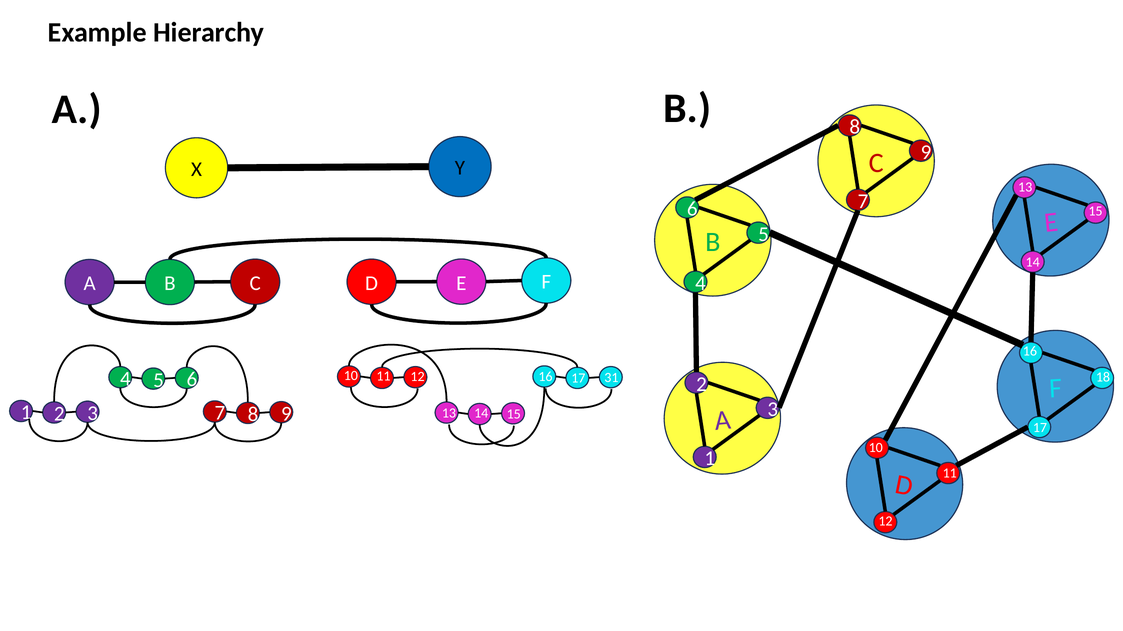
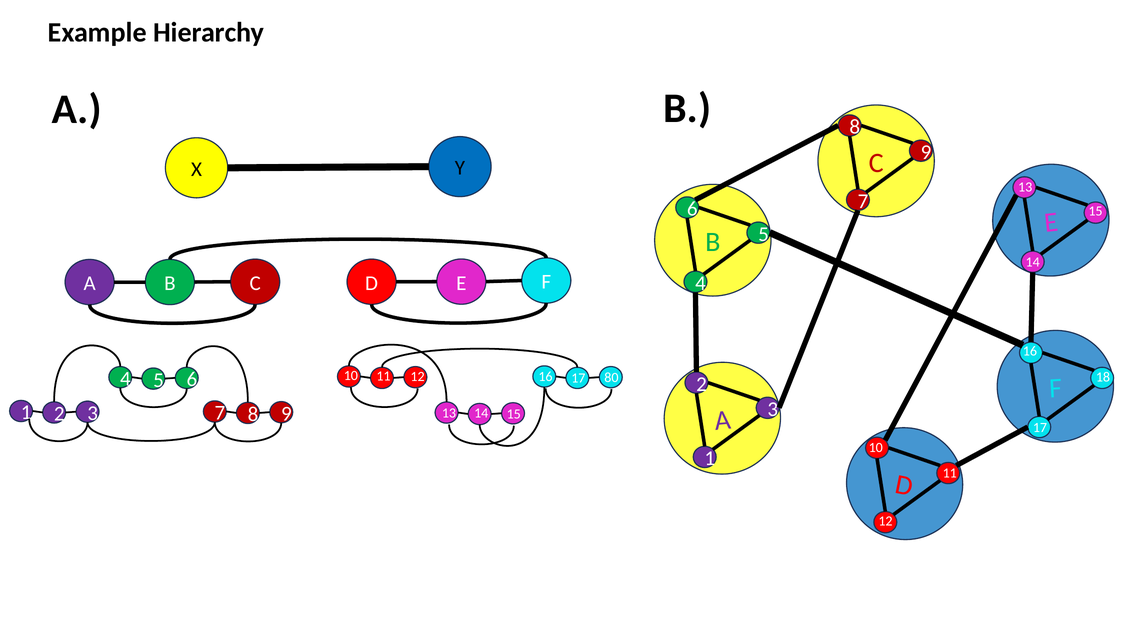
31: 31 -> 80
